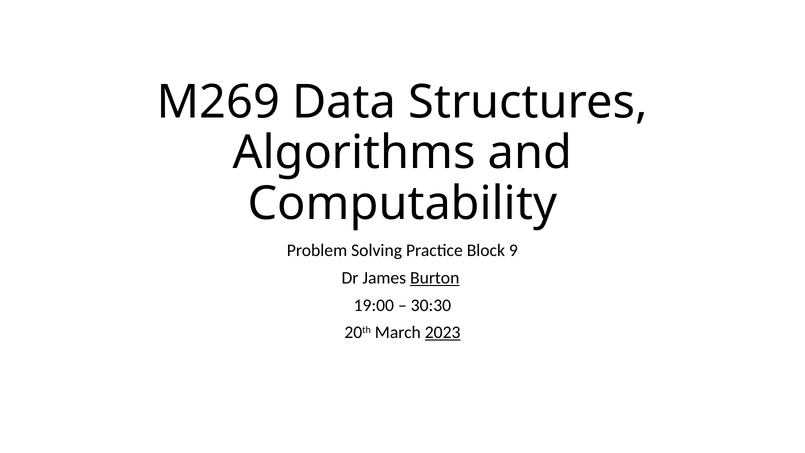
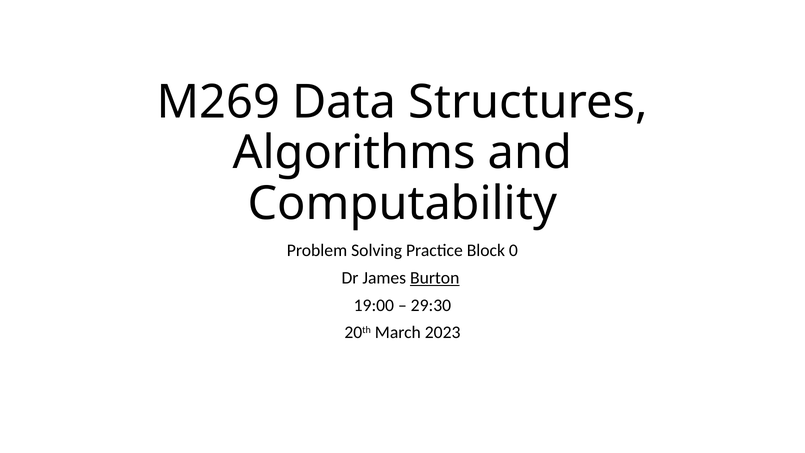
9: 9 -> 0
30:30: 30:30 -> 29:30
2023 underline: present -> none
